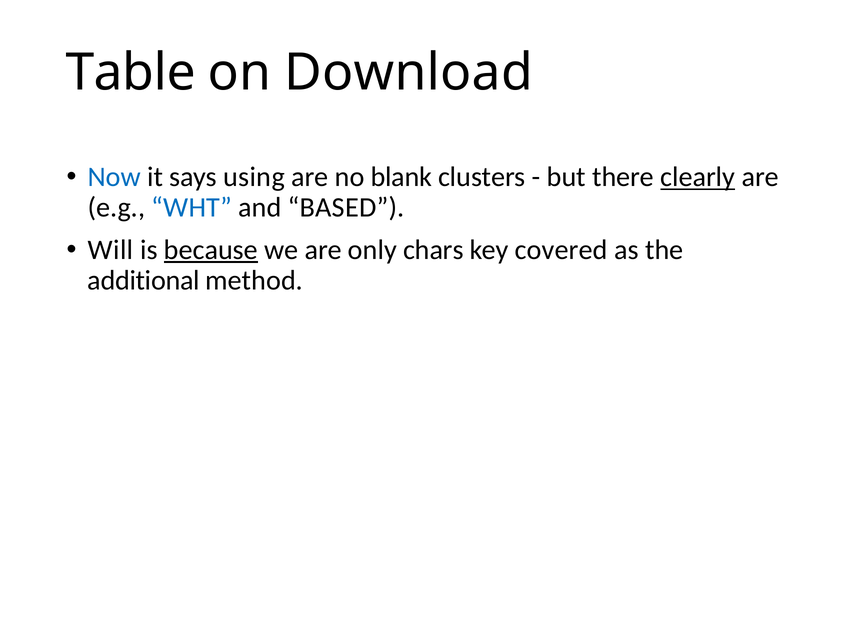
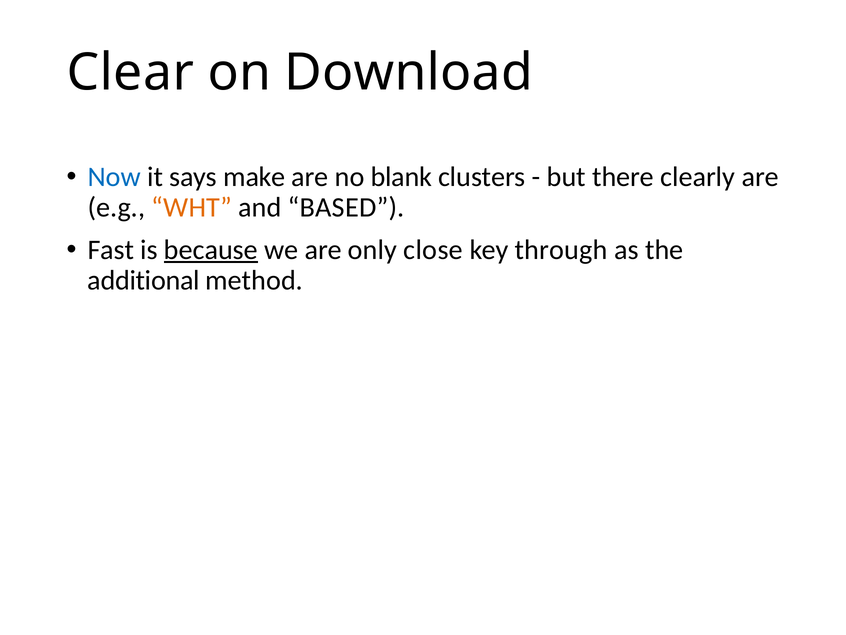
Table: Table -> Clear
using: using -> make
clearly underline: present -> none
WHT colour: blue -> orange
Will: Will -> Fast
chars: chars -> close
covered: covered -> through
